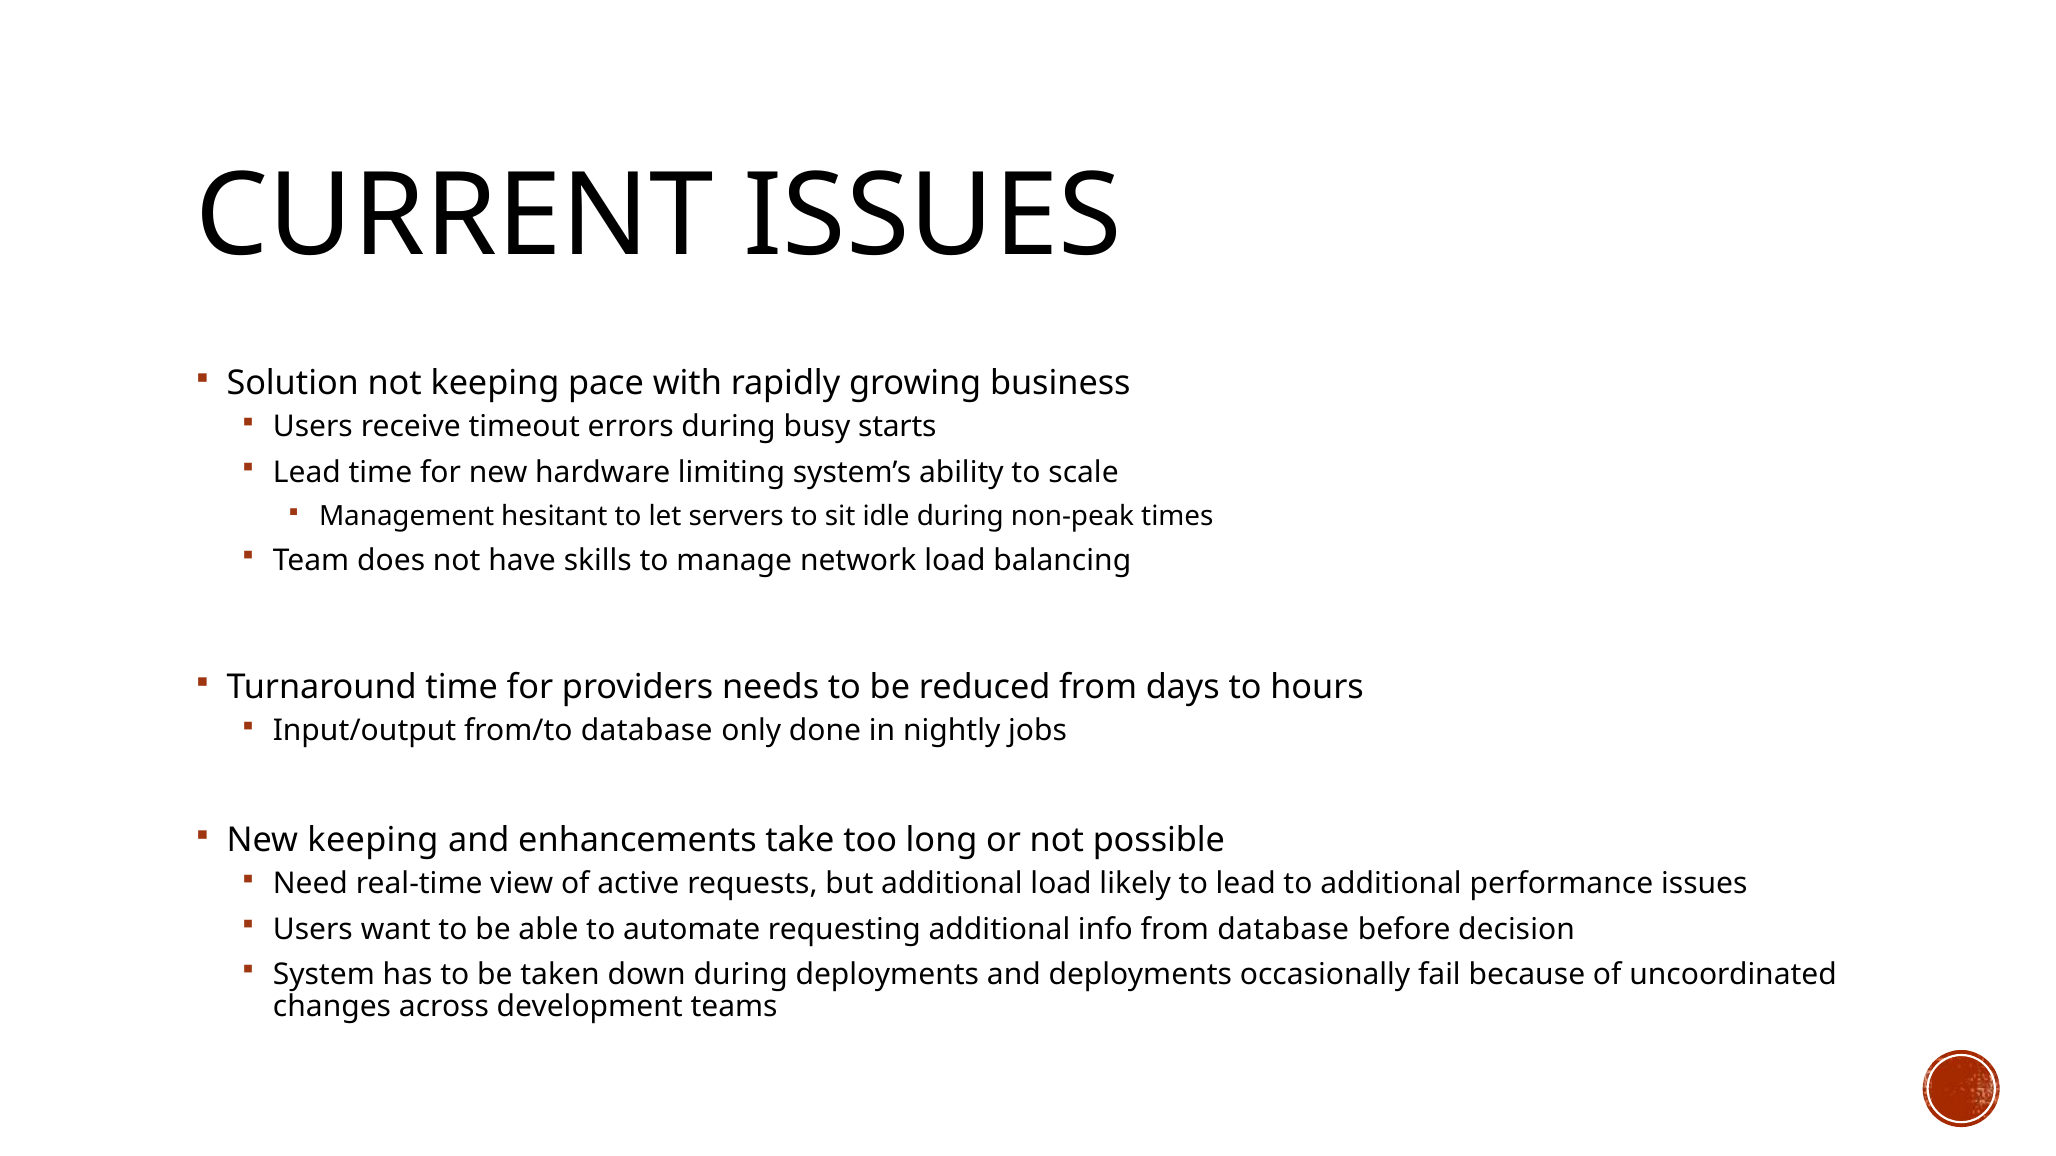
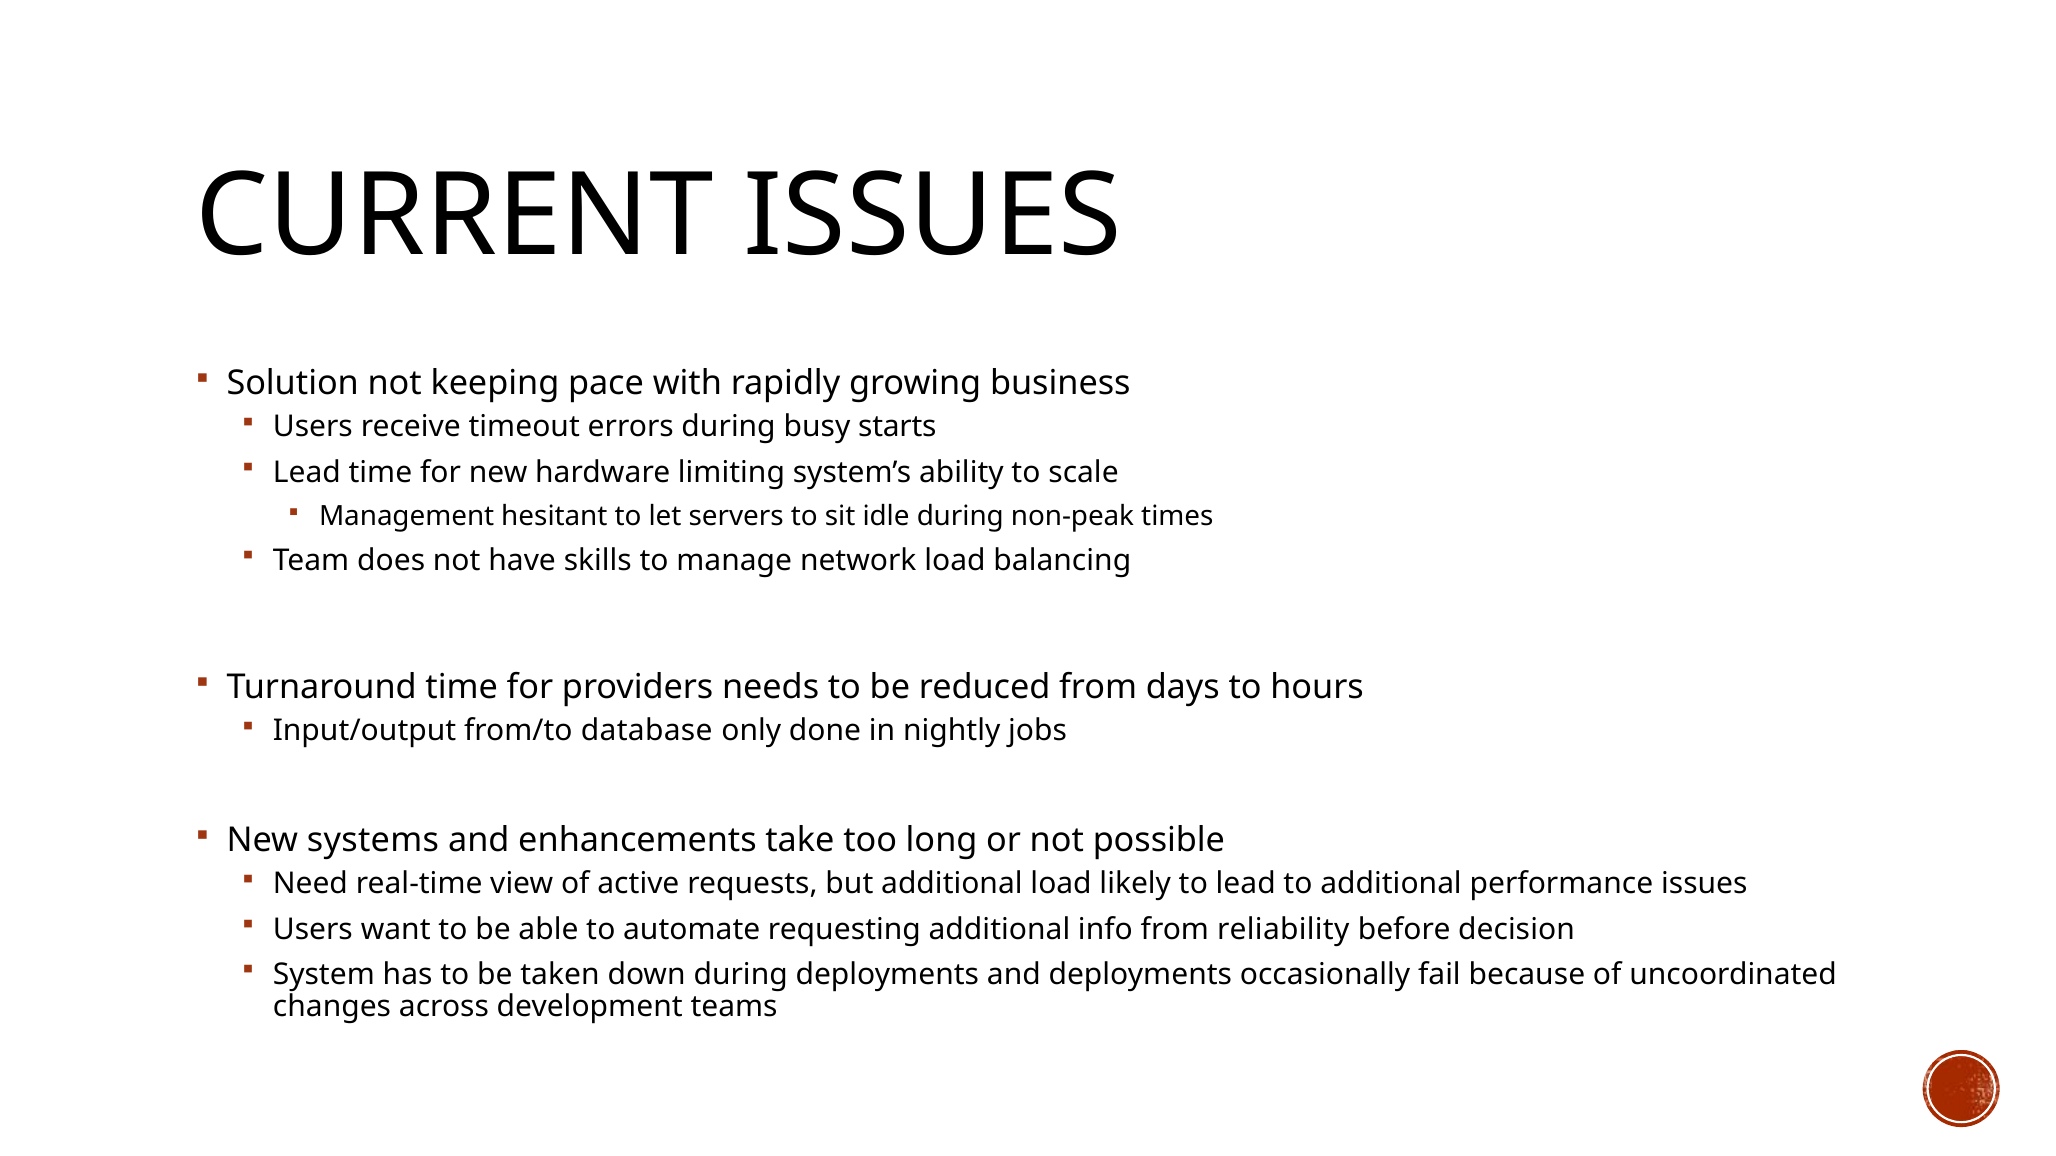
New keeping: keeping -> systems
from database: database -> reliability
